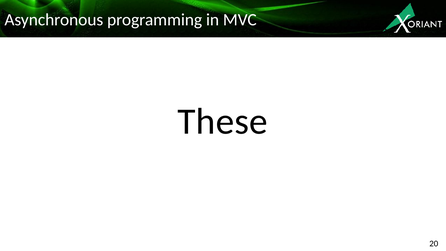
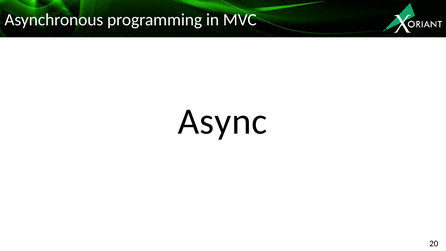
These: These -> Async
